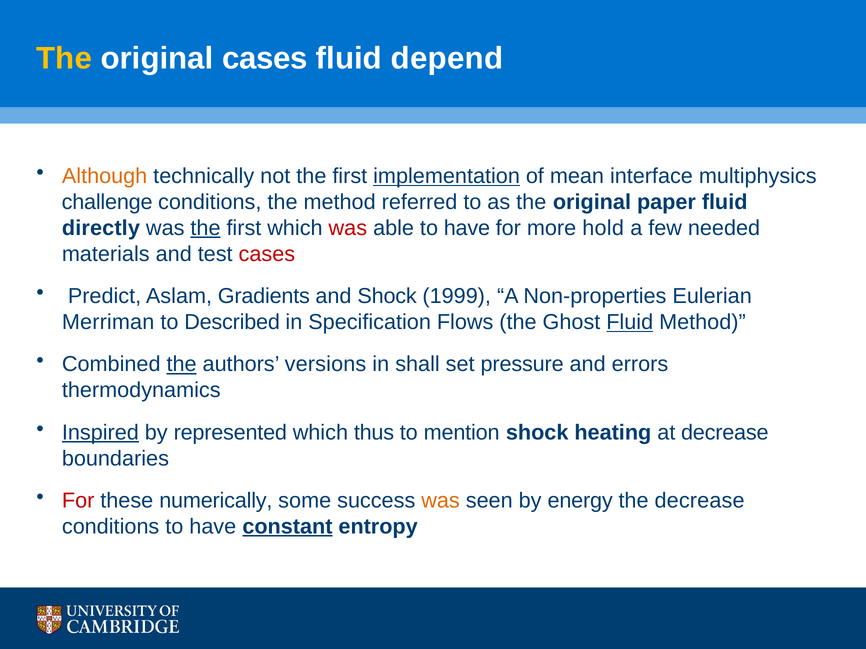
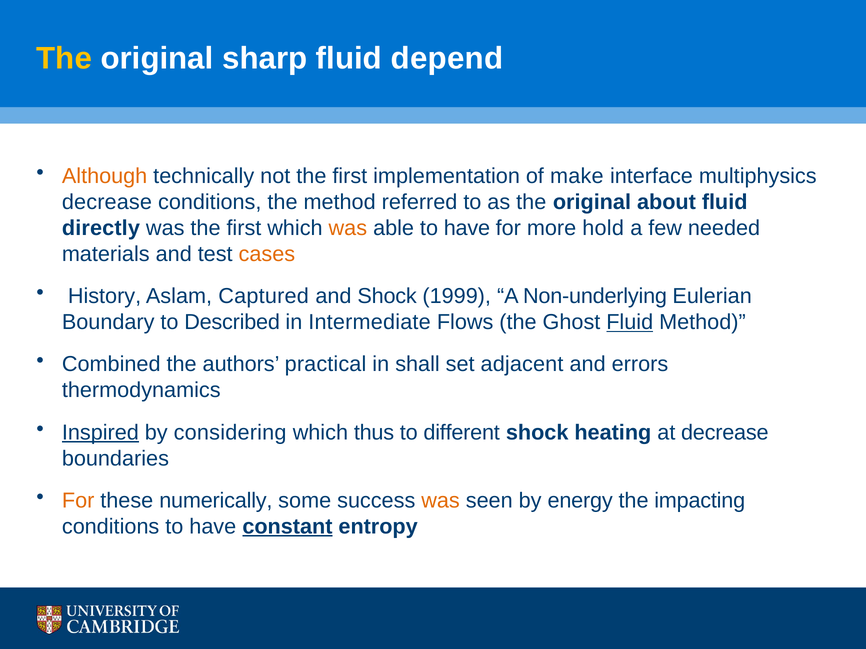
original cases: cases -> sharp
implementation underline: present -> none
mean: mean -> make
challenge at (107, 202): challenge -> decrease
paper: paper -> about
the at (206, 228) underline: present -> none
was at (348, 228) colour: red -> orange
cases at (267, 254) colour: red -> orange
Predict: Predict -> History
Gradients: Gradients -> Captured
Non-properties: Non-properties -> Non-underlying
Merriman: Merriman -> Boundary
Specification: Specification -> Intermediate
the at (182, 365) underline: present -> none
versions: versions -> practical
pressure: pressure -> adjacent
represented: represented -> considering
mention: mention -> different
For at (78, 501) colour: red -> orange
the decrease: decrease -> impacting
